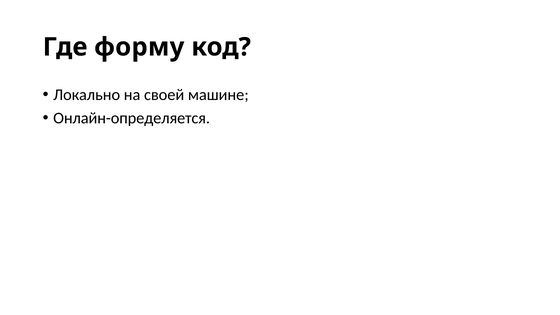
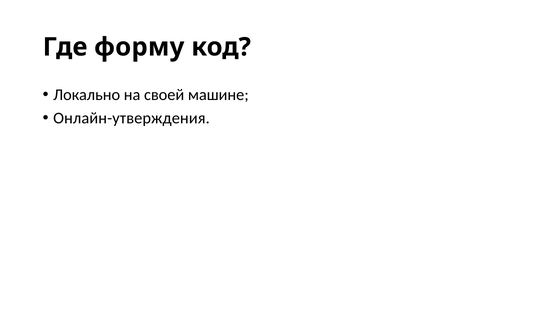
Онлайн-определяется: Онлайн-определяется -> Онлайн-утверждения
